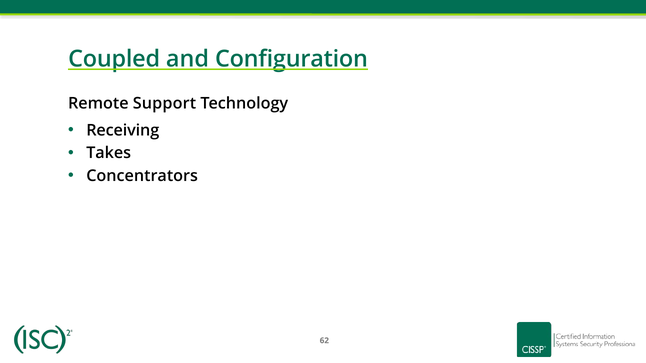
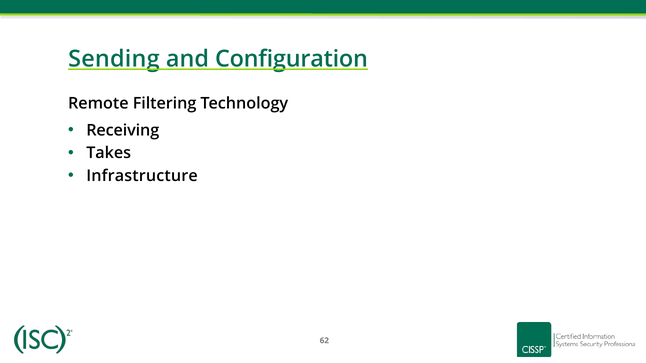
Coupled: Coupled -> Sending
Support: Support -> Filtering
Concentrators: Concentrators -> Infrastructure
